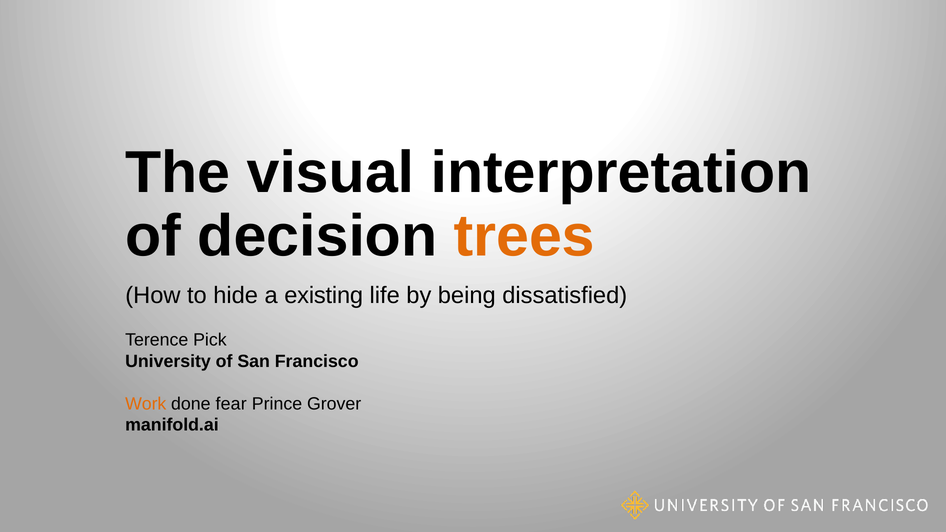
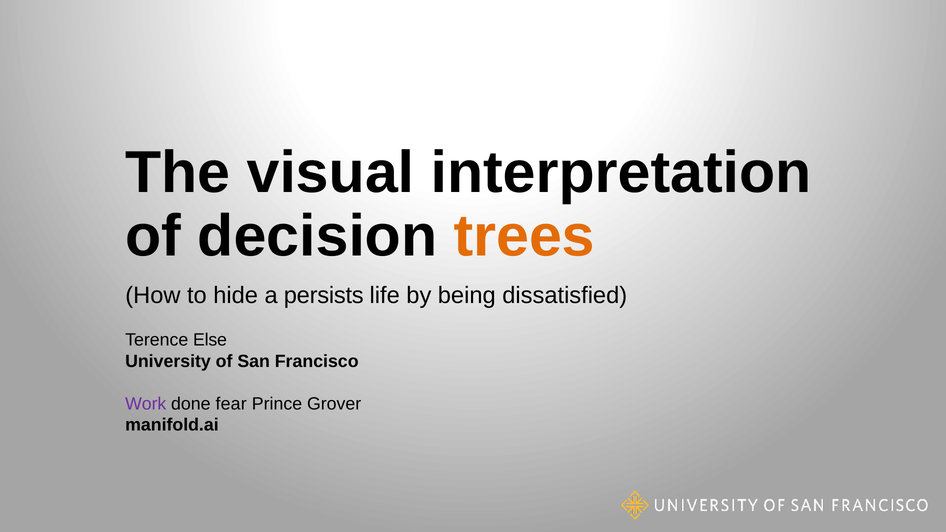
existing: existing -> persists
Pick: Pick -> Else
Work colour: orange -> purple
